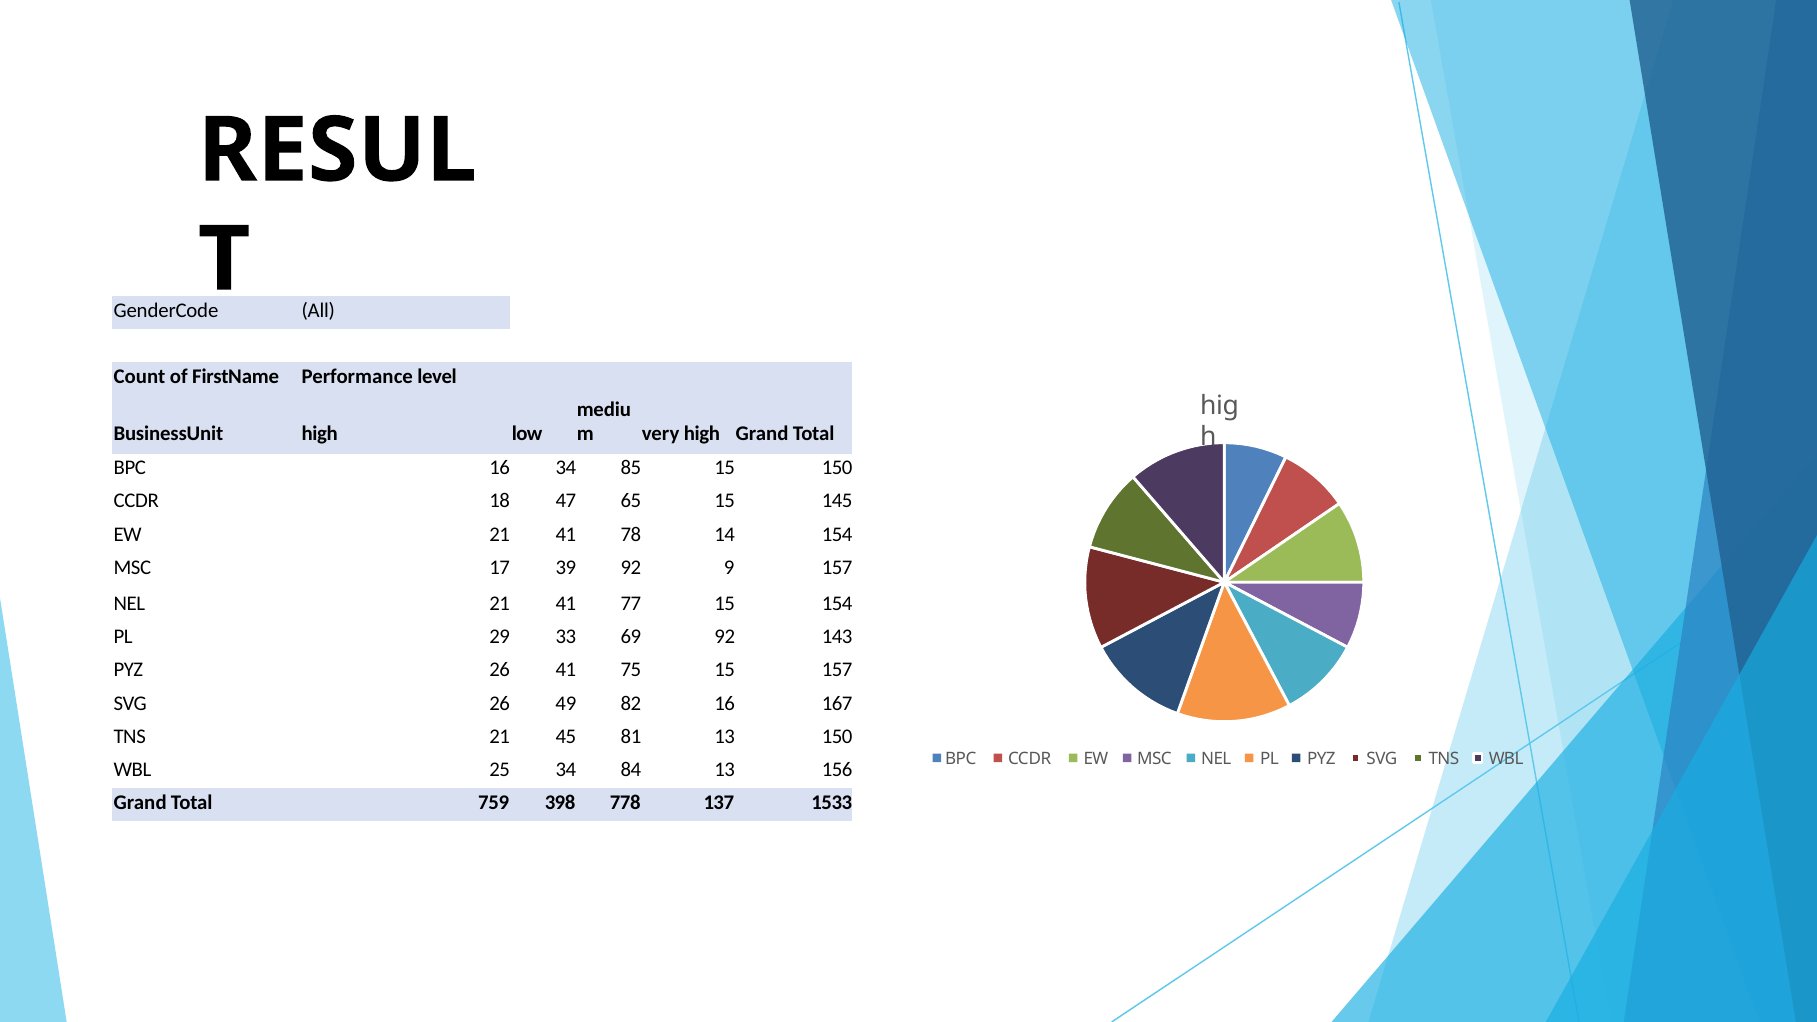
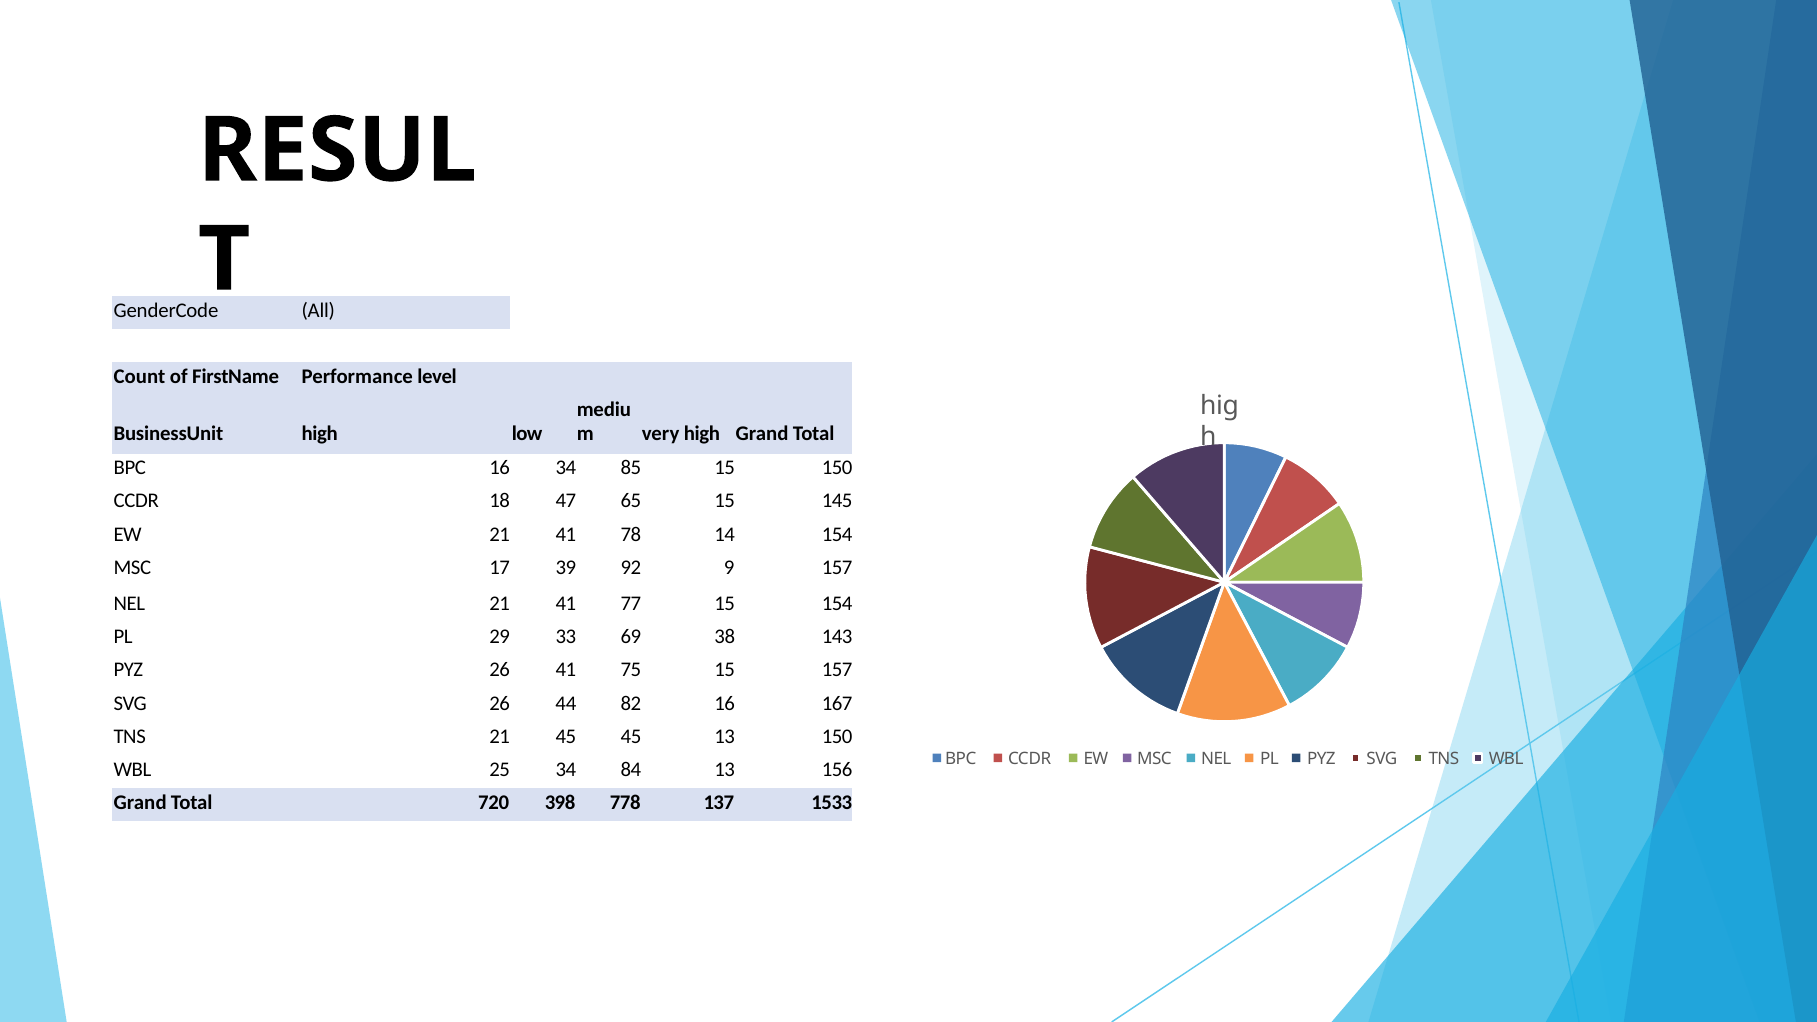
69 92: 92 -> 38
49: 49 -> 44
45 81: 81 -> 45
759: 759 -> 720
